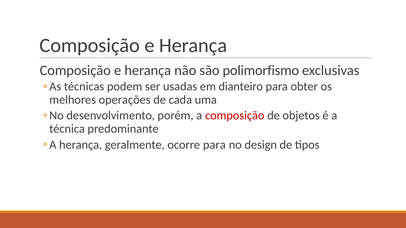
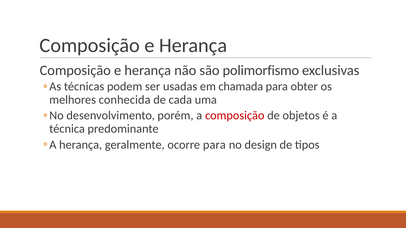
dianteiro: dianteiro -> chamada
operações: operações -> conhecida
